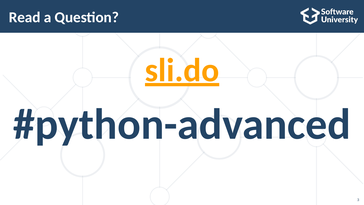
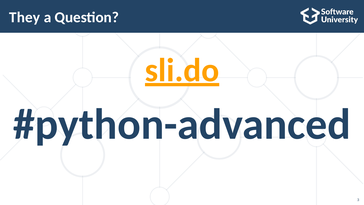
Read: Read -> They
